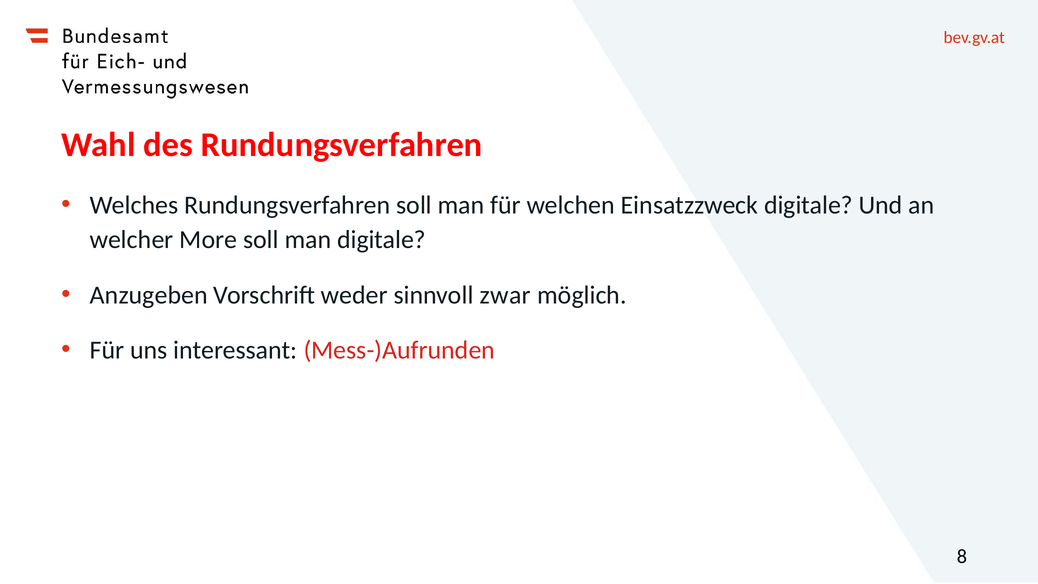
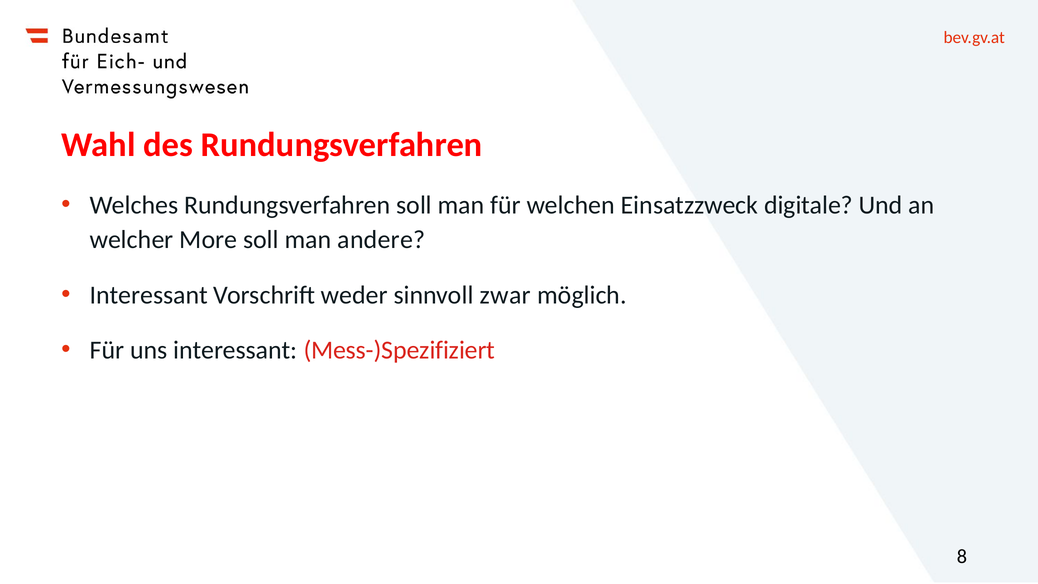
man digitale: digitale -> andere
Anzugeben at (149, 295): Anzugeben -> Interessant
Mess-)Aufrunden: Mess-)Aufrunden -> Mess-)Spezifiziert
